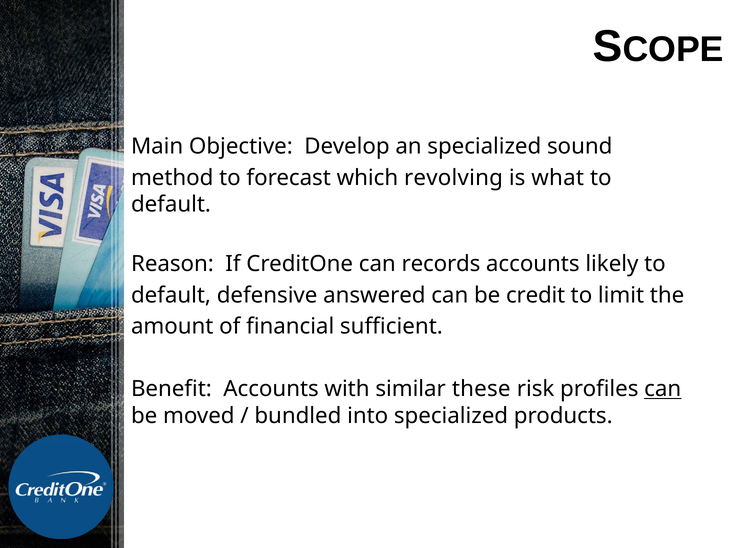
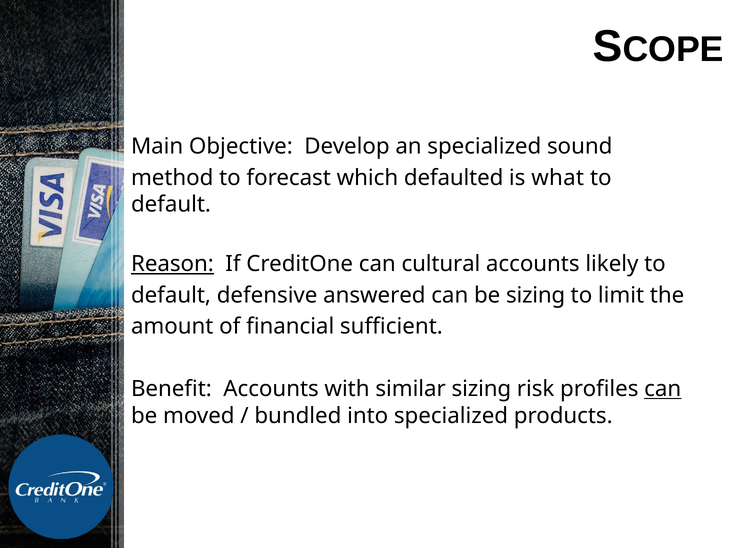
revolving: revolving -> defaulted
Reason underline: none -> present
records: records -> cultural
be credit: credit -> sizing
similar these: these -> sizing
